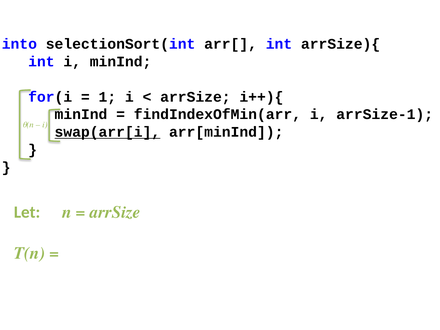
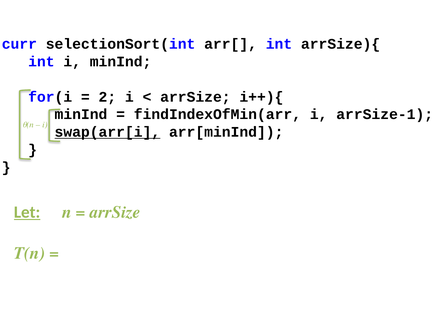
into: into -> curr
1: 1 -> 2
Let underline: none -> present
